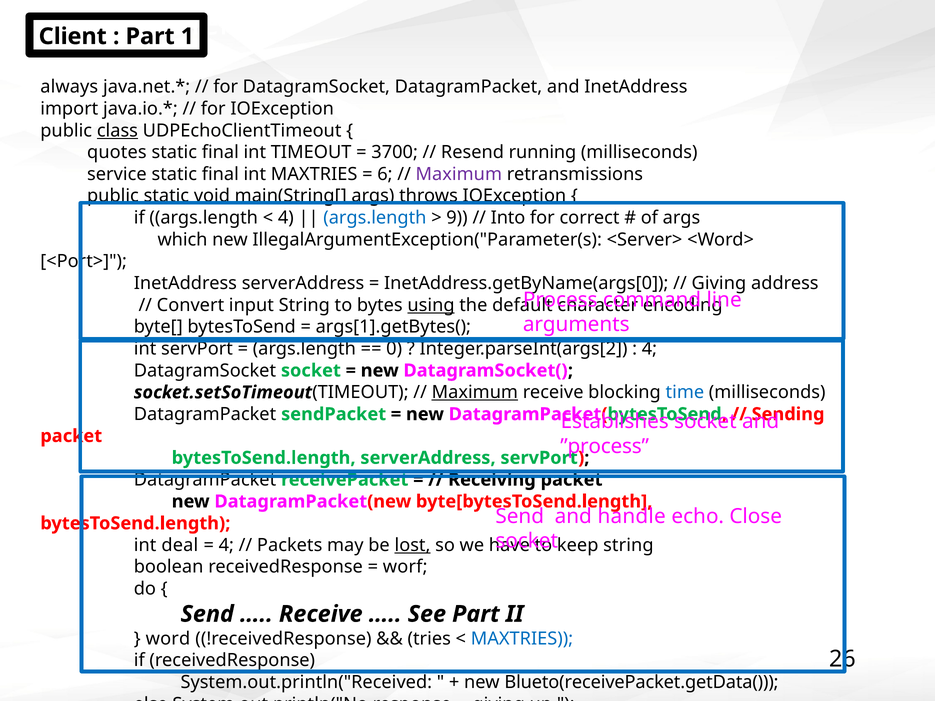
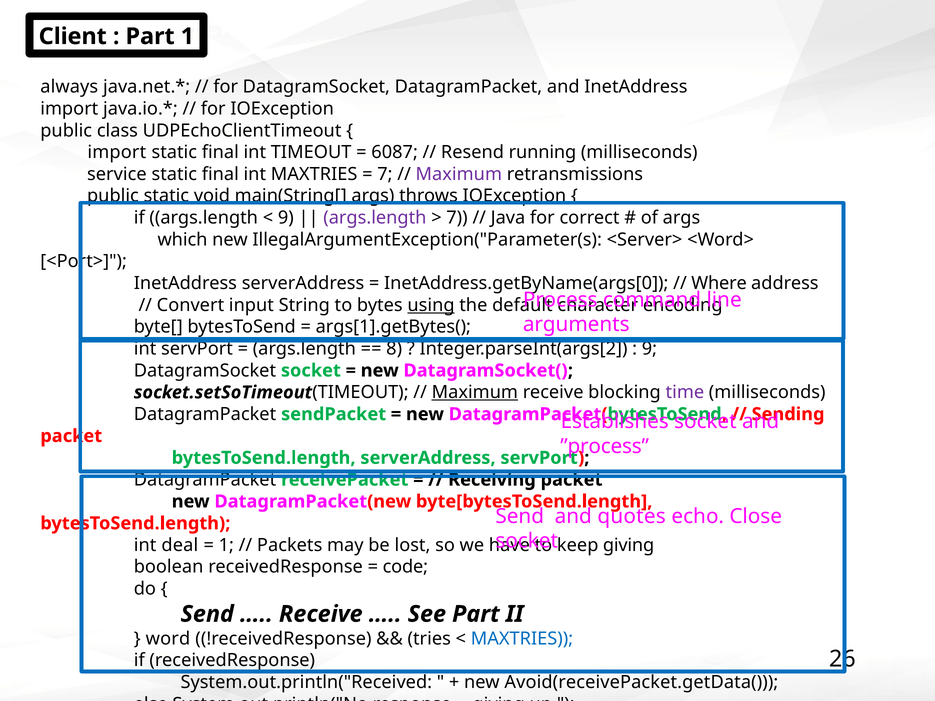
class underline: present -> none
quotes at (117, 152): quotes -> import
3700: 3700 -> 6087
6 at (385, 174): 6 -> 7
4 at (286, 218): 4 -> 9
args.length at (375, 218) colour: blue -> purple
9 at (457, 218): 9 -> 7
Into at (508, 218): Into -> Java
Giving at (719, 283): Giving -> Where
0: 0 -> 8
4 at (649, 349): 4 -> 9
time colour: blue -> purple
handle: handle -> quotes
4 at (226, 545): 4 -> 1
lost underline: present -> none
keep string: string -> giving
worf: worf -> code
Blueto(receivePacket.getData(: Blueto(receivePacket.getData( -> Avoid(receivePacket.getData(
